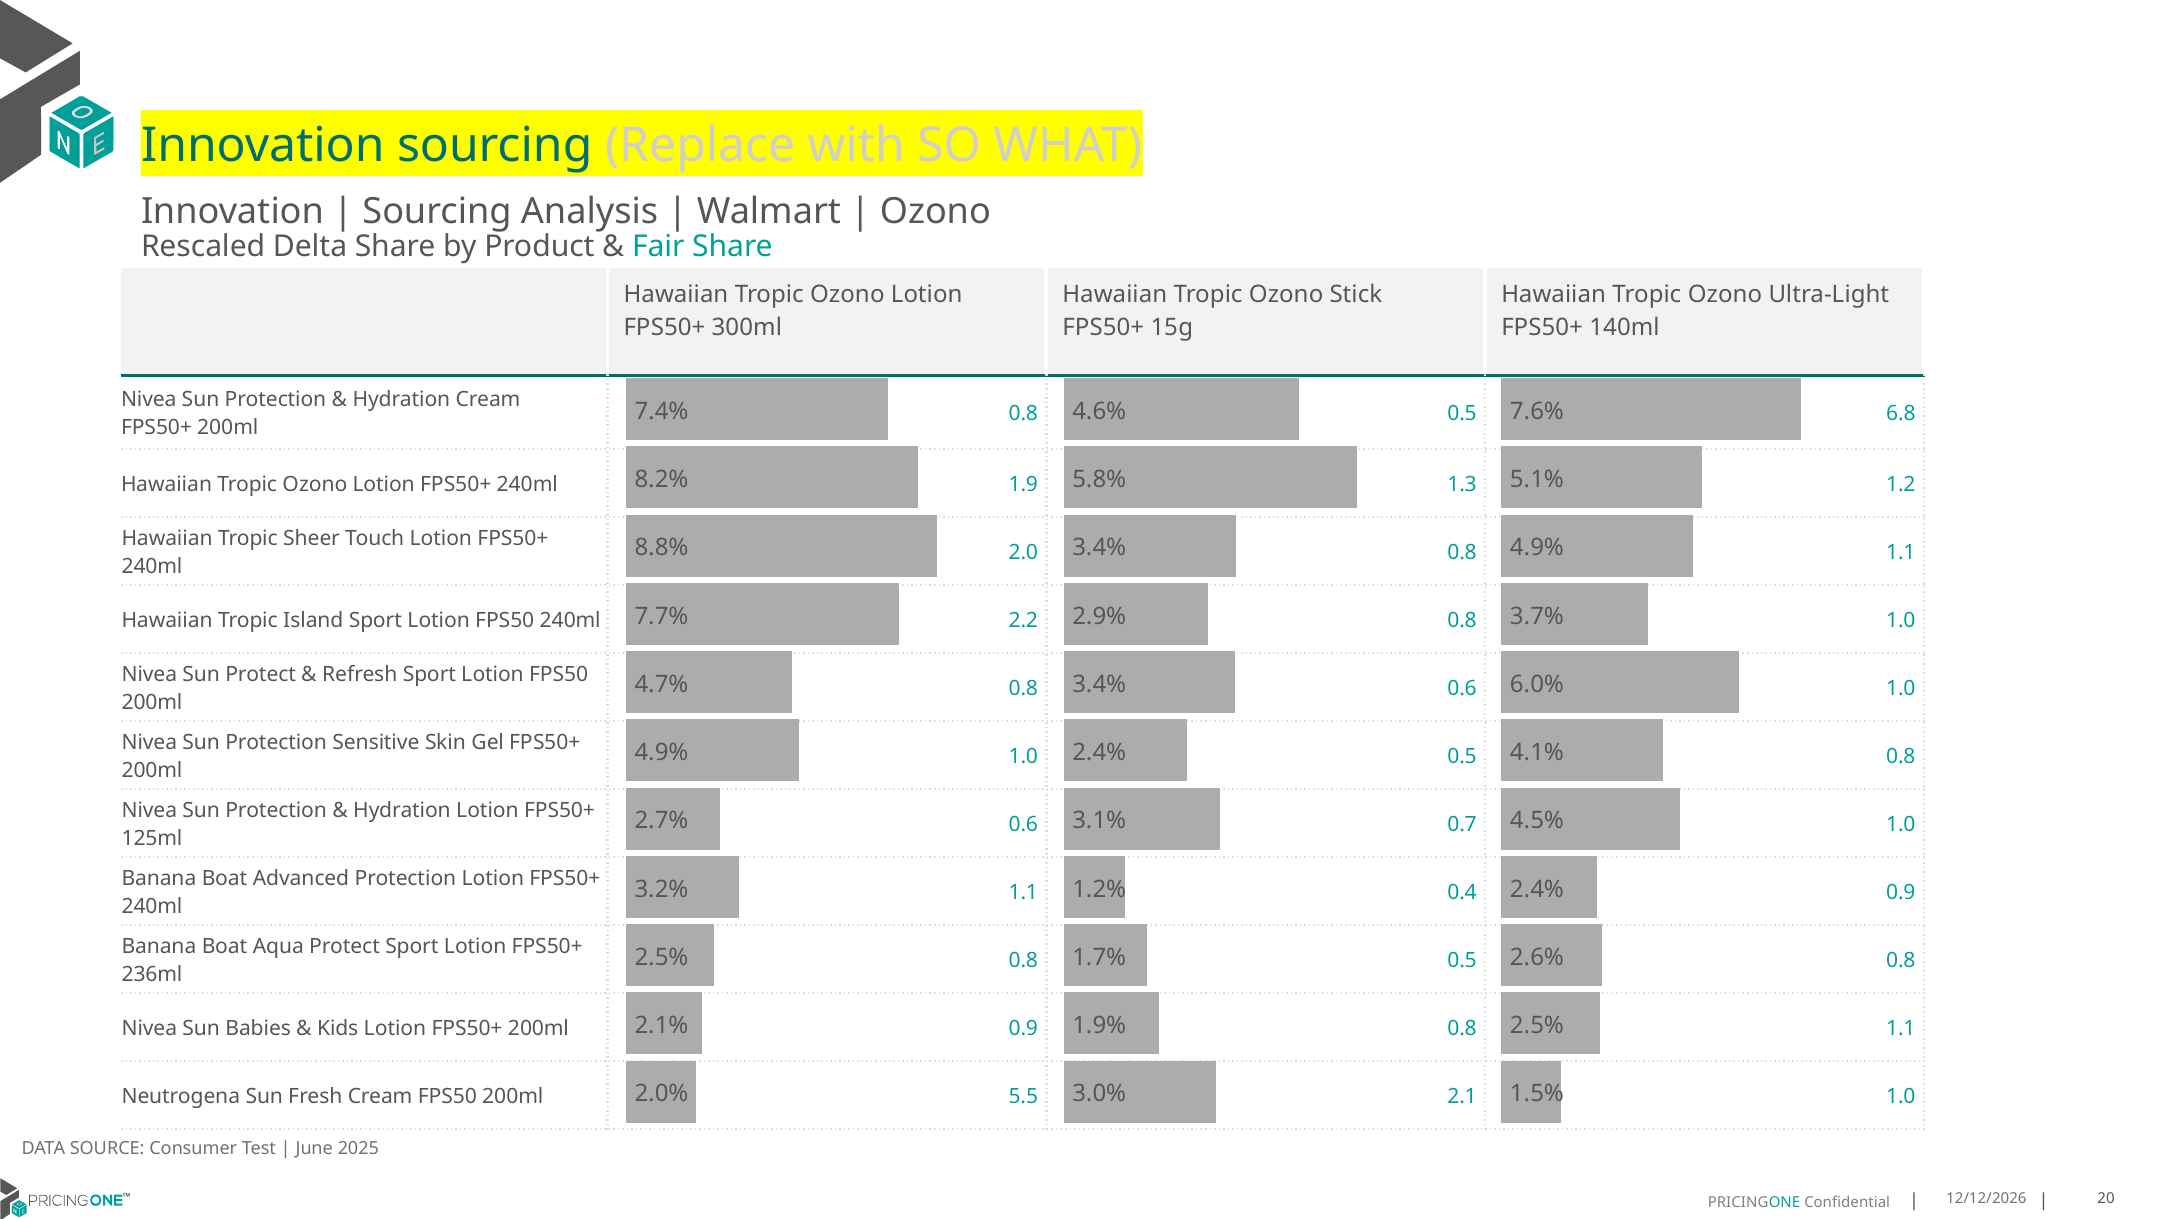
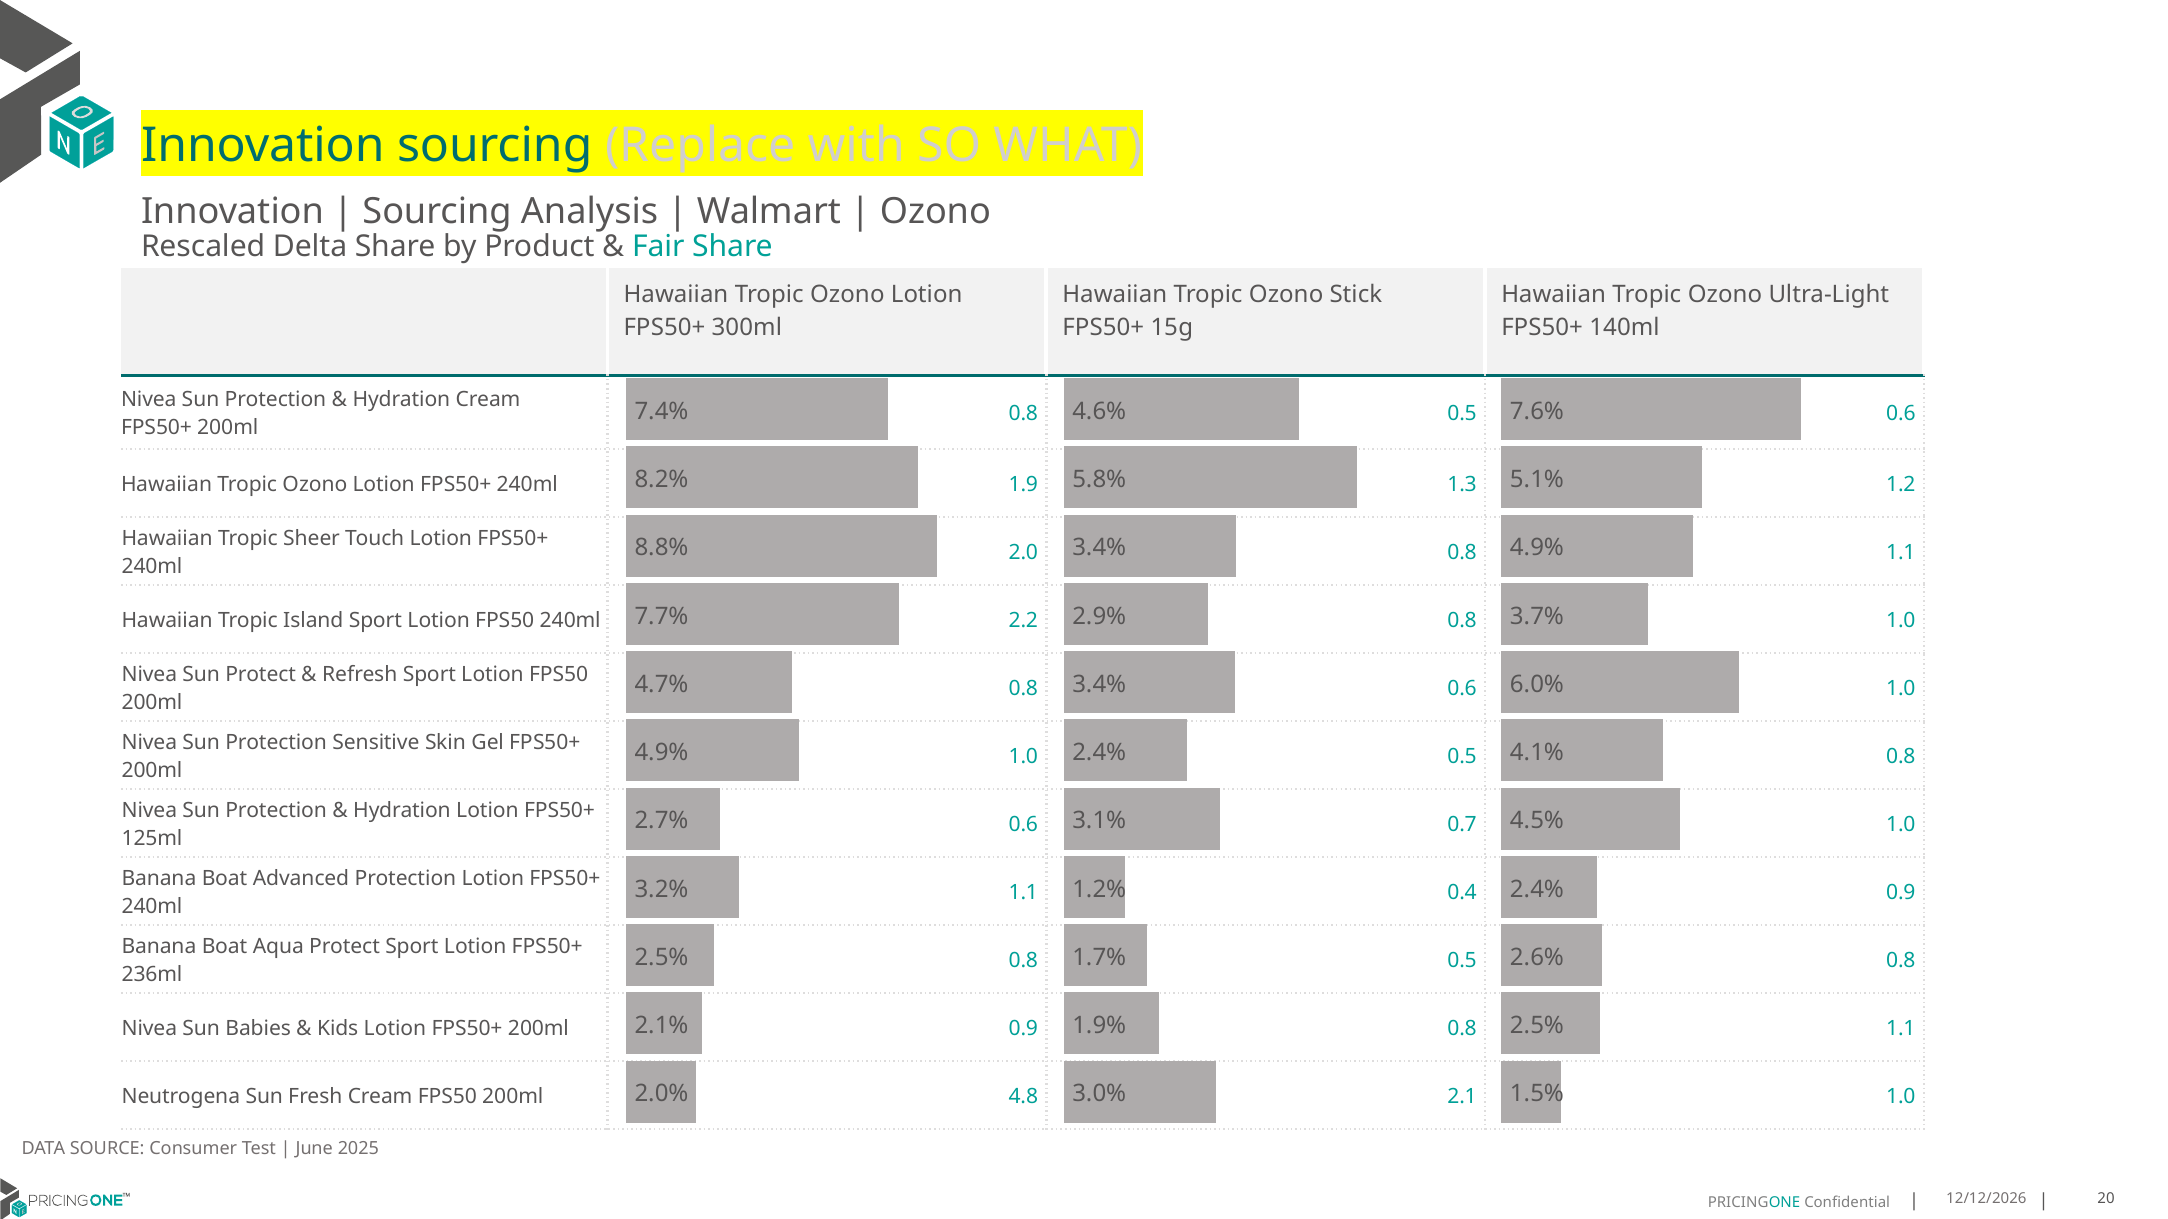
0.5 6.8: 6.8 -> 0.6
5.5: 5.5 -> 4.8
